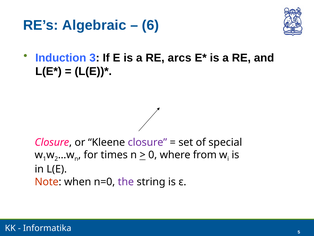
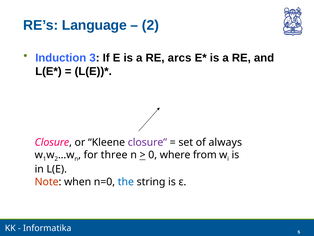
Algebraic: Algebraic -> Language
6 at (151, 25): 6 -> 2
special: special -> always
times: times -> three
the colour: purple -> blue
